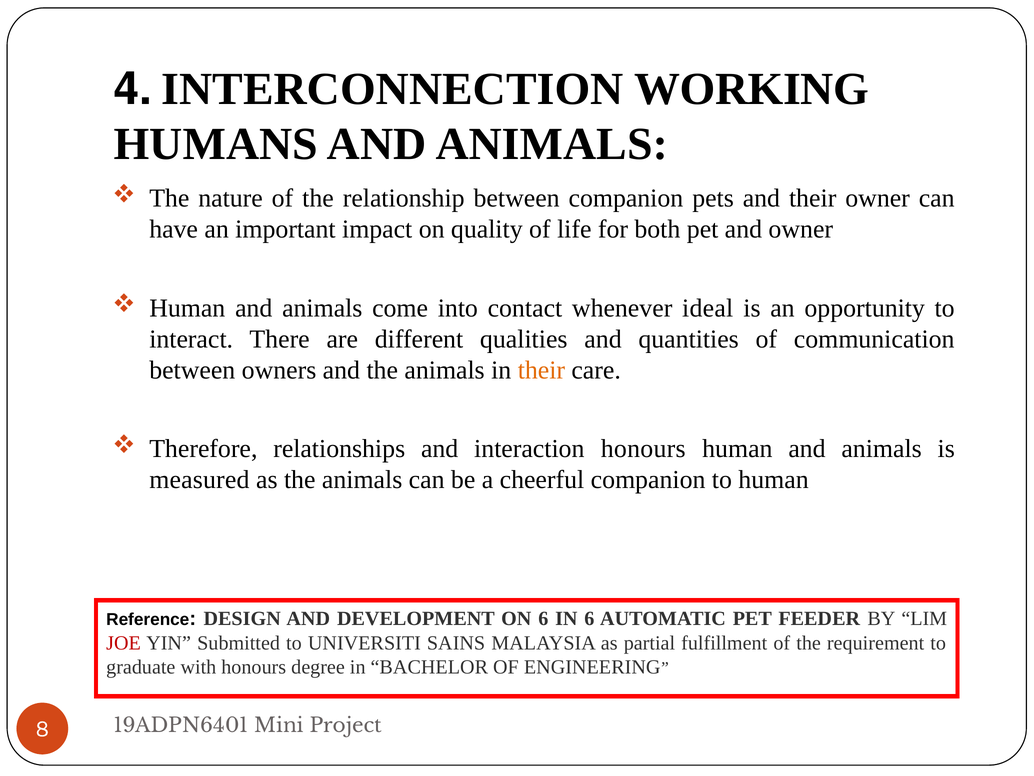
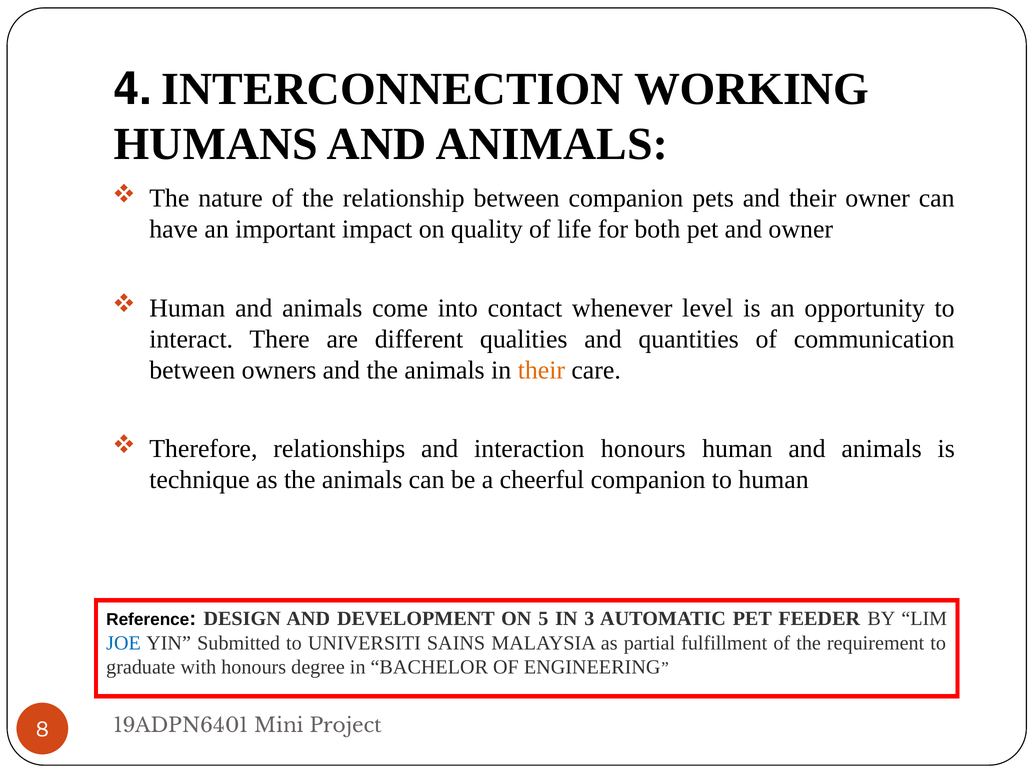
ideal: ideal -> level
measured: measured -> technique
ON 6: 6 -> 5
IN 6: 6 -> 3
JOE colour: red -> blue
